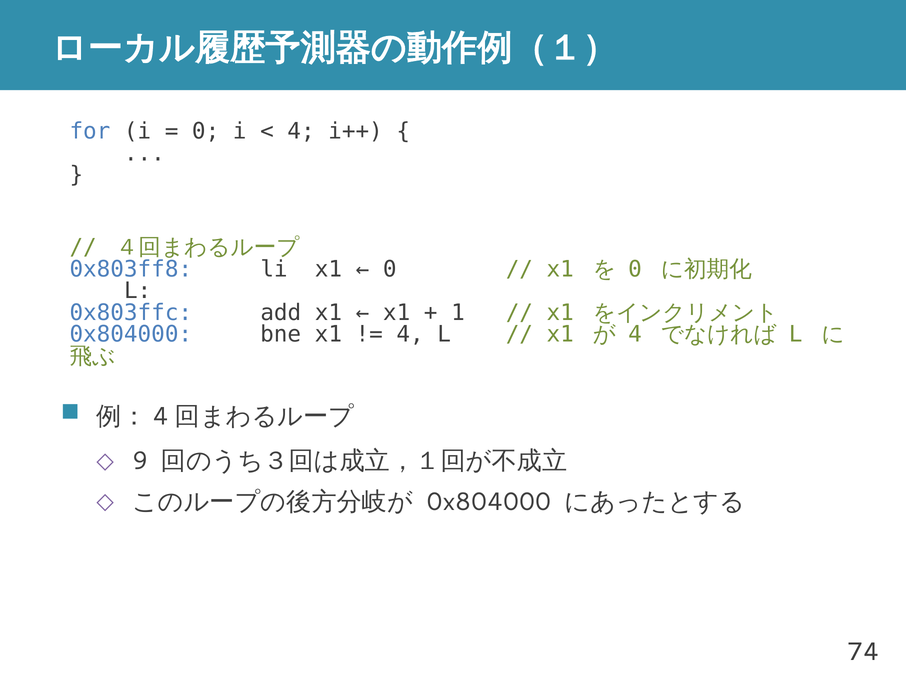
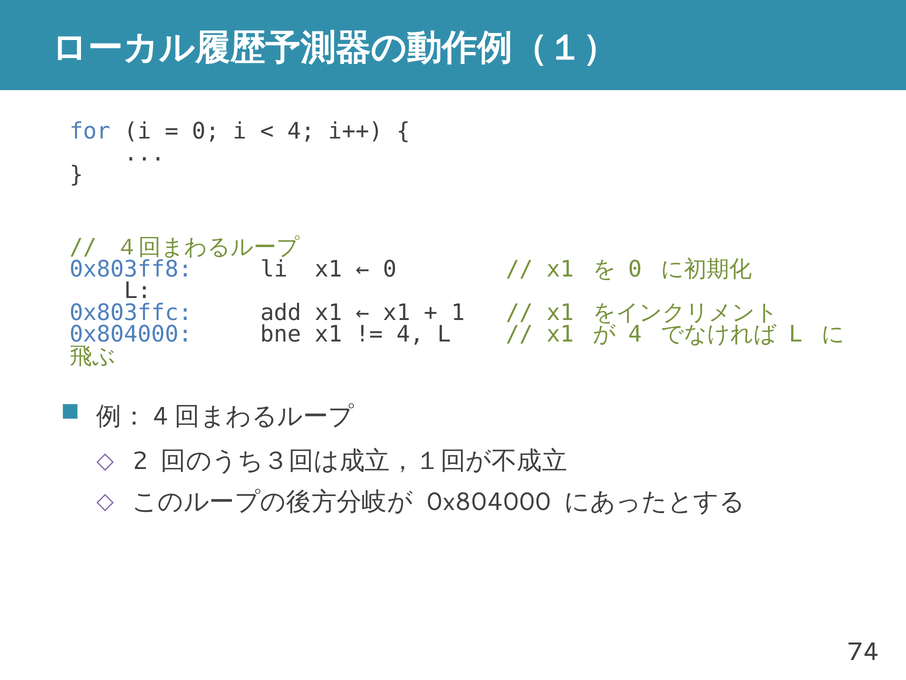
9: 9 -> 2
